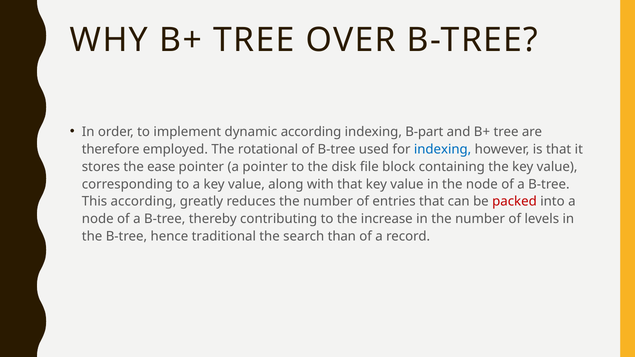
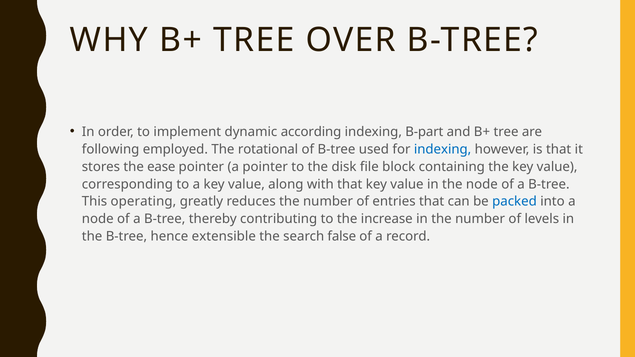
therefore: therefore -> following
This according: according -> operating
packed colour: red -> blue
traditional: traditional -> extensible
than: than -> false
